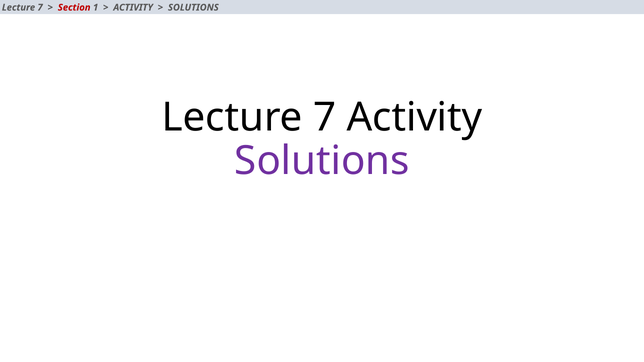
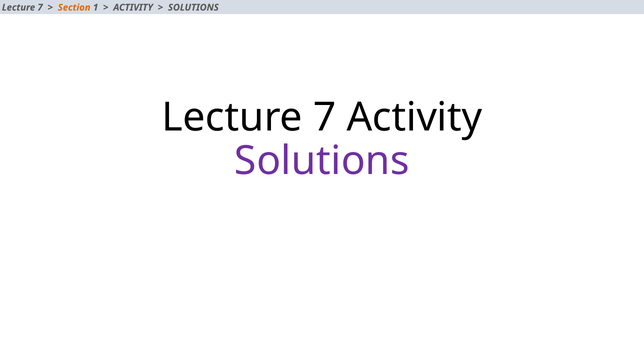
Section colour: red -> orange
